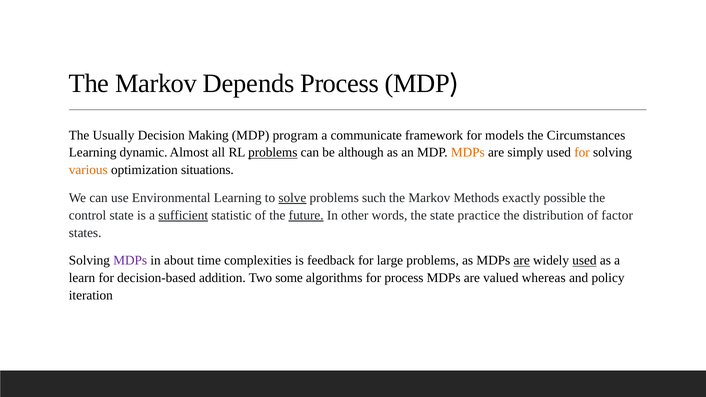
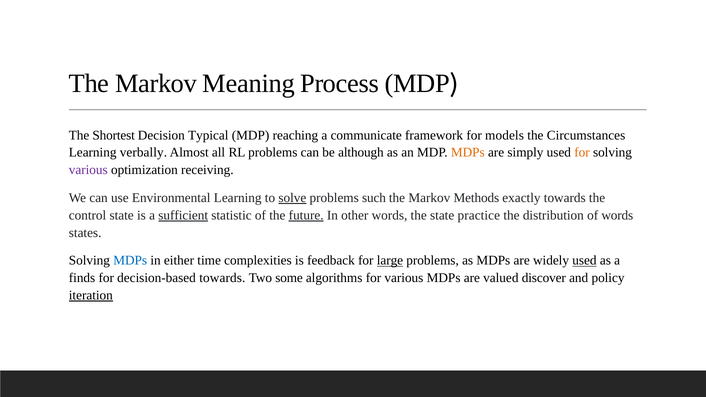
Depends: Depends -> Meaning
Usually: Usually -> Shortest
Making: Making -> Typical
program: program -> reaching
dynamic: dynamic -> verbally
problems at (273, 153) underline: present -> none
various at (88, 170) colour: orange -> purple
situations: situations -> receiving
exactly possible: possible -> towards
of factor: factor -> words
MDPs at (130, 261) colour: purple -> blue
about: about -> either
large underline: none -> present
are at (522, 261) underline: present -> none
learn: learn -> finds
decision-based addition: addition -> towards
for process: process -> various
whereas: whereas -> discover
iteration underline: none -> present
